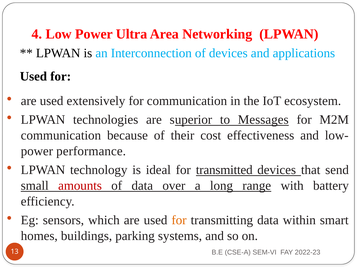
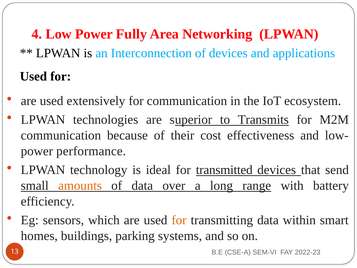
Ultra: Ultra -> Fully
Messages: Messages -> Transmits
amounts colour: red -> orange
